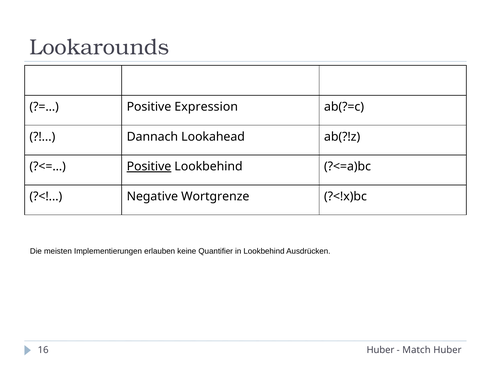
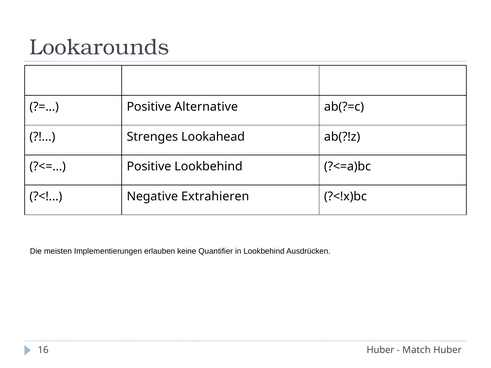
Expression: Expression -> Alternative
Dannach: Dannach -> Strenges
Positive at (149, 167) underline: present -> none
Wortgrenze: Wortgrenze -> Extrahieren
